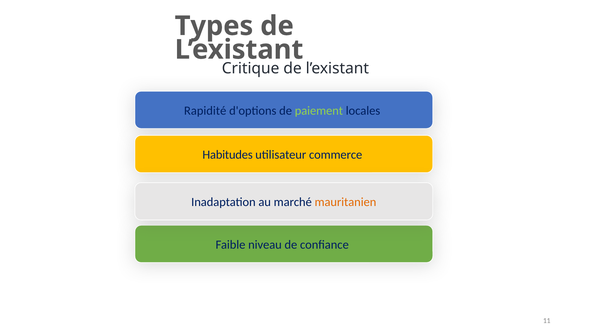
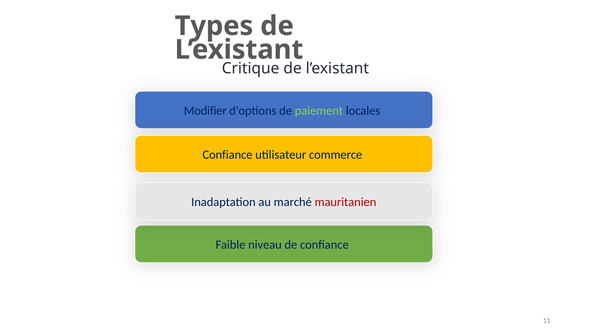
Rapidité: Rapidité -> Modifier
Habitudes at (228, 155): Habitudes -> Confiance
mauritanien colour: orange -> red
